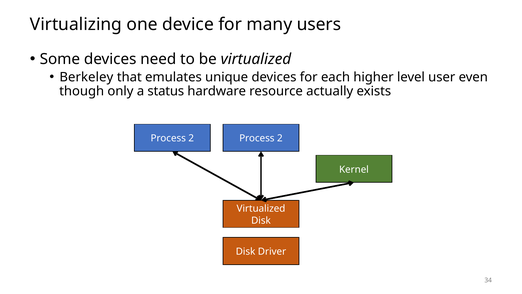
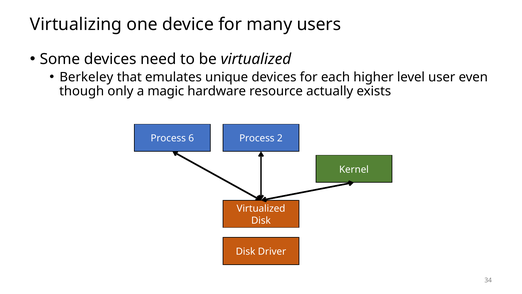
status: status -> magic
2 at (191, 138): 2 -> 6
